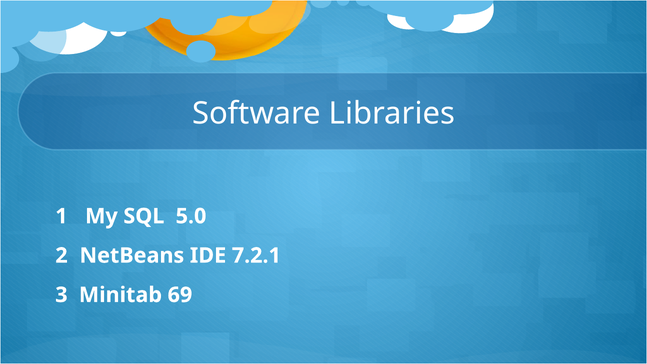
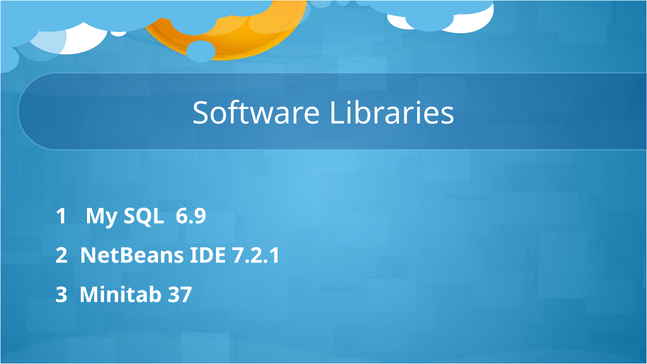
5.0: 5.0 -> 6.9
69: 69 -> 37
